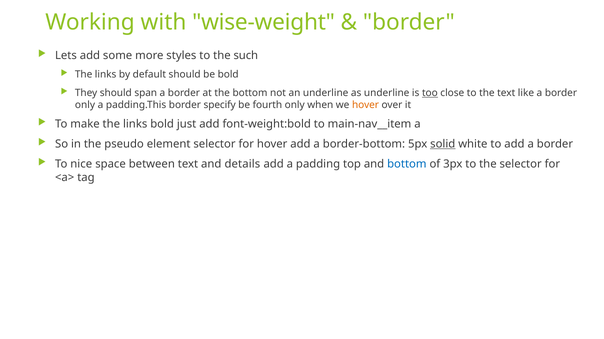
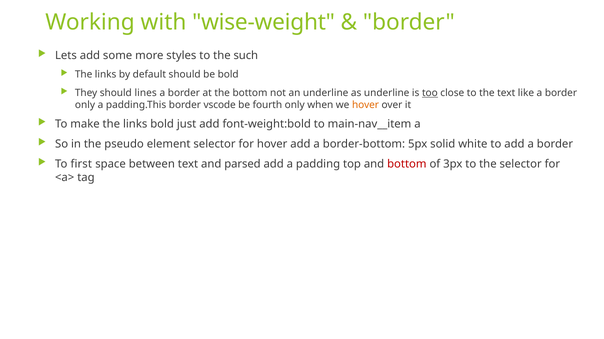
span: span -> lines
specify: specify -> vscode
solid underline: present -> none
nice: nice -> first
details: details -> parsed
bottom at (407, 164) colour: blue -> red
